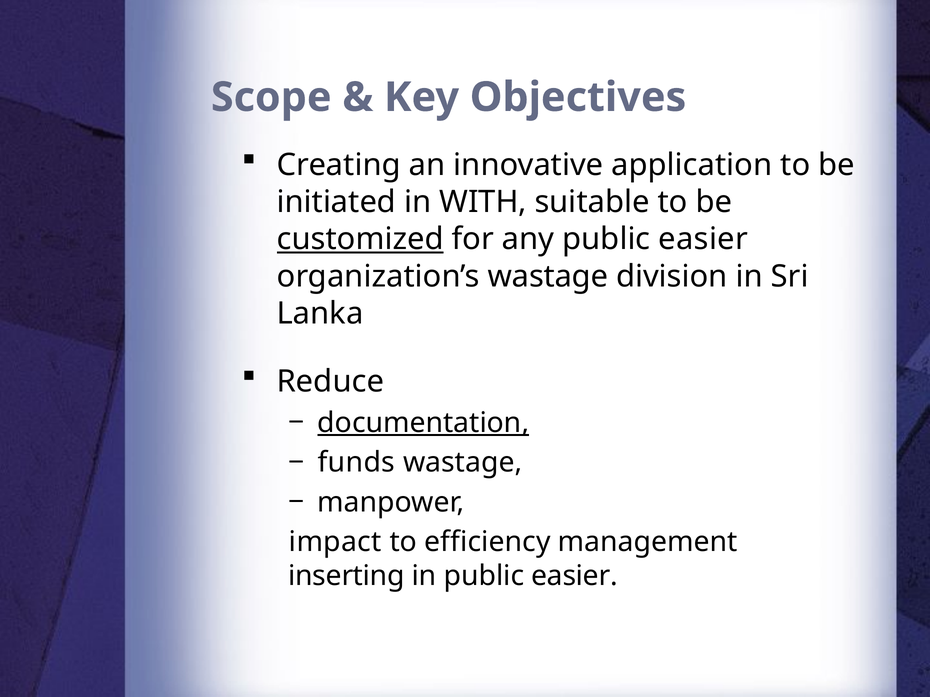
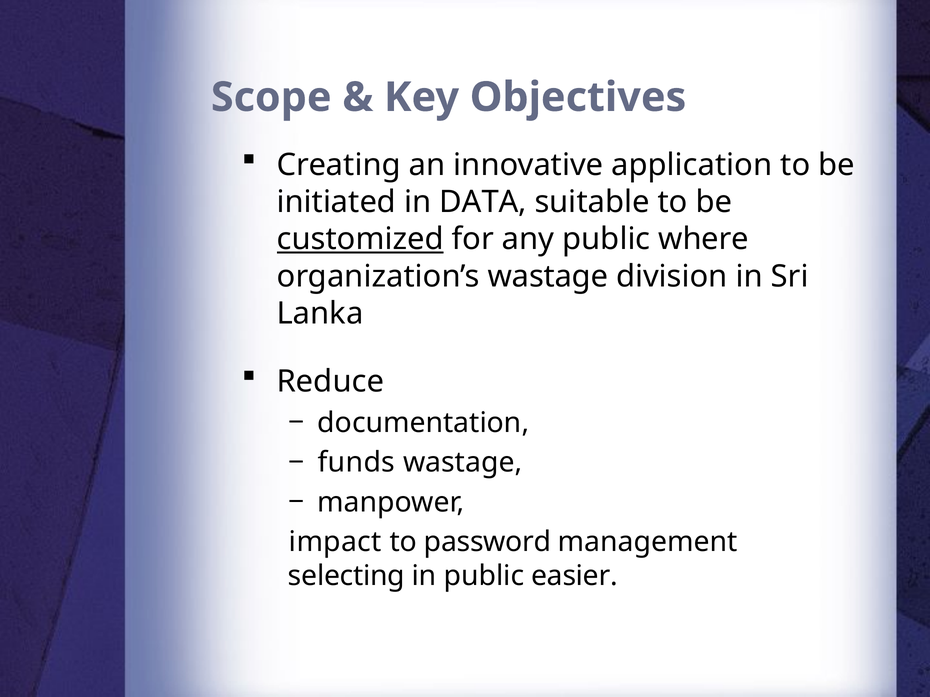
WITH: WITH -> DATA
any public easier: easier -> where
documentation underline: present -> none
efficiency: efficiency -> password
inserting: inserting -> selecting
